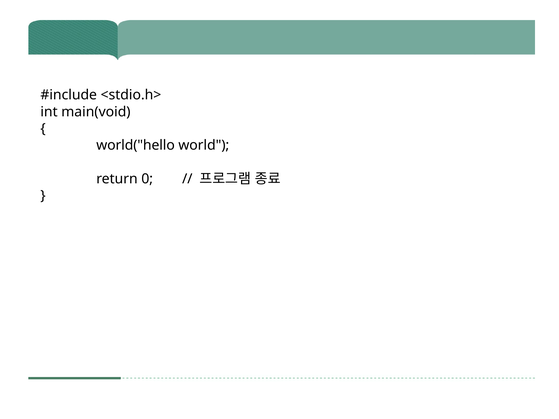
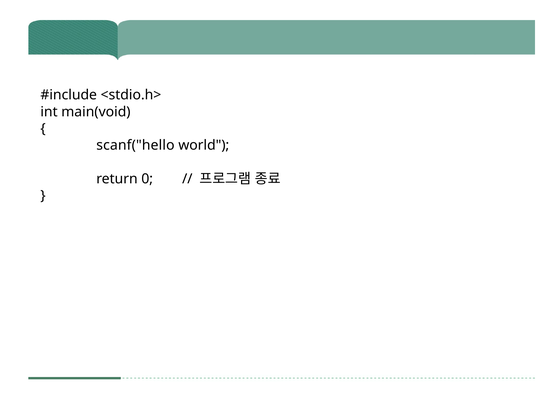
world("hello: world("hello -> scanf("hello
